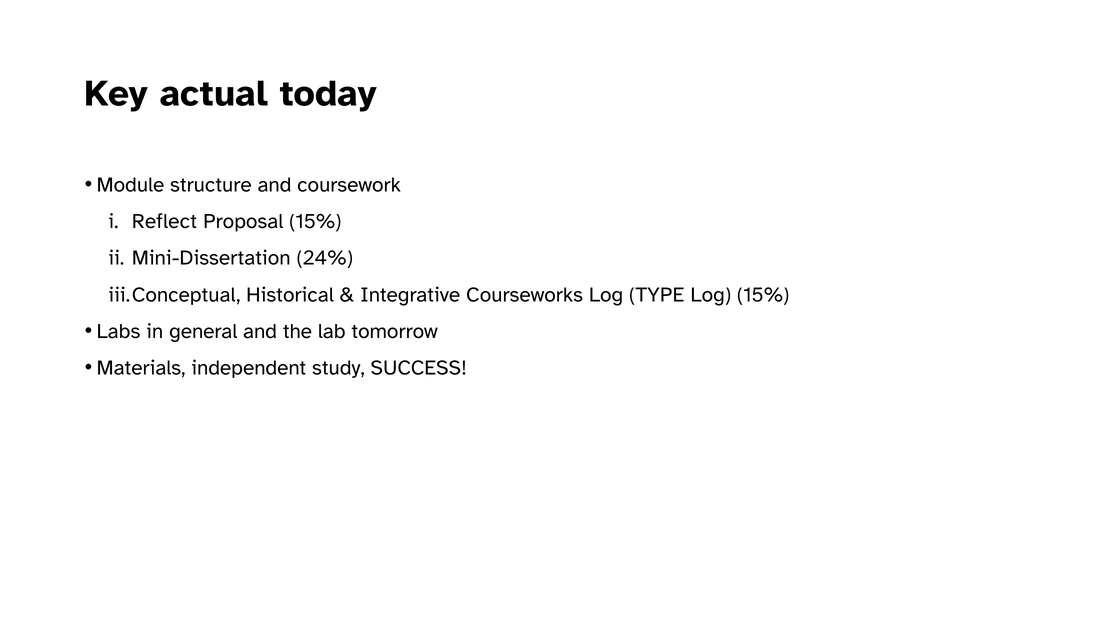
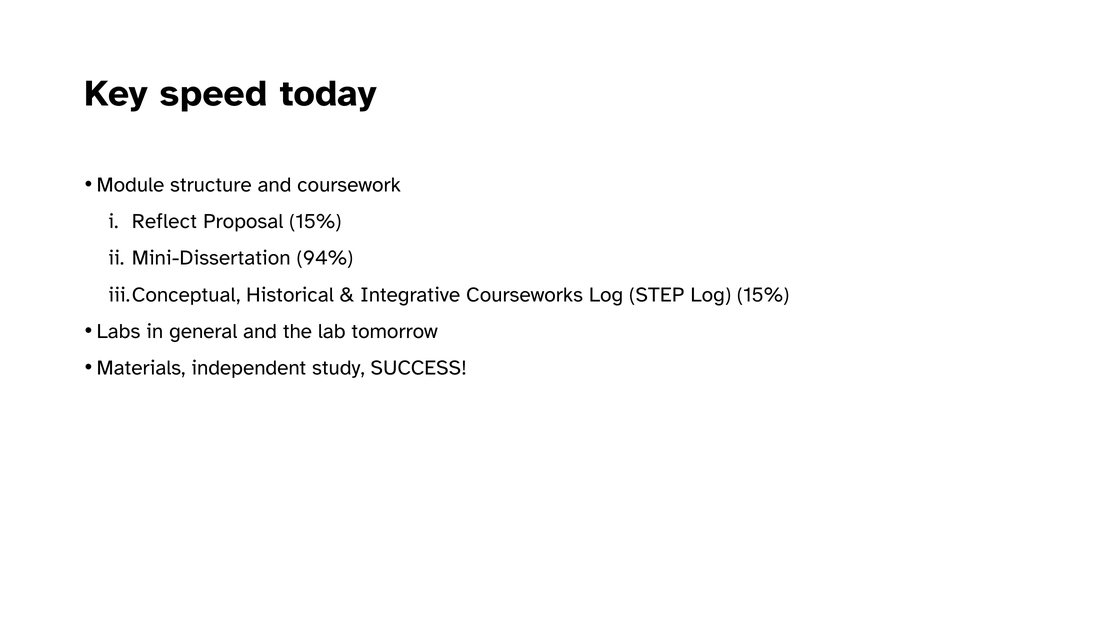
actual: actual -> speed
24%: 24% -> 94%
TYPE: TYPE -> STEP
